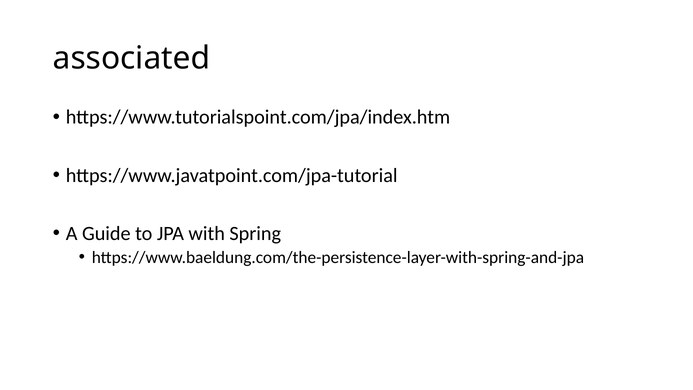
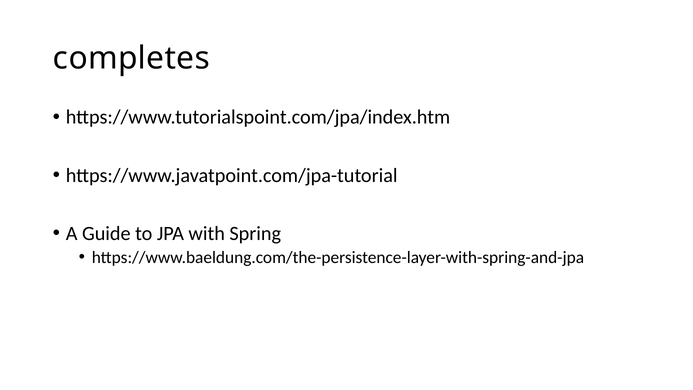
associated: associated -> completes
